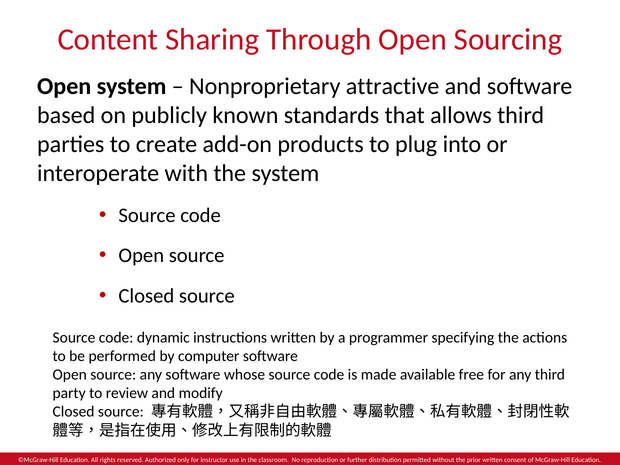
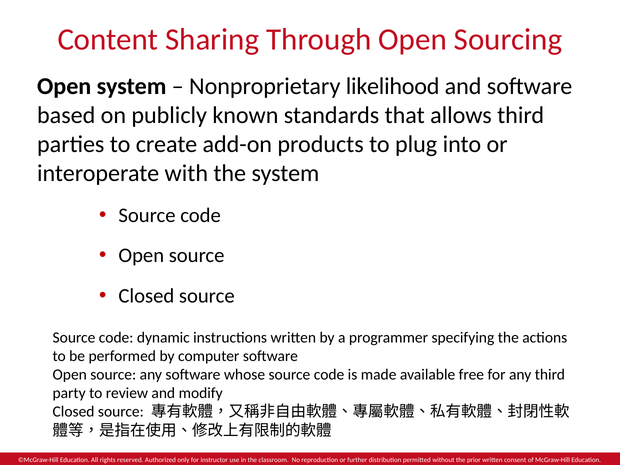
attractive: attractive -> likelihood
